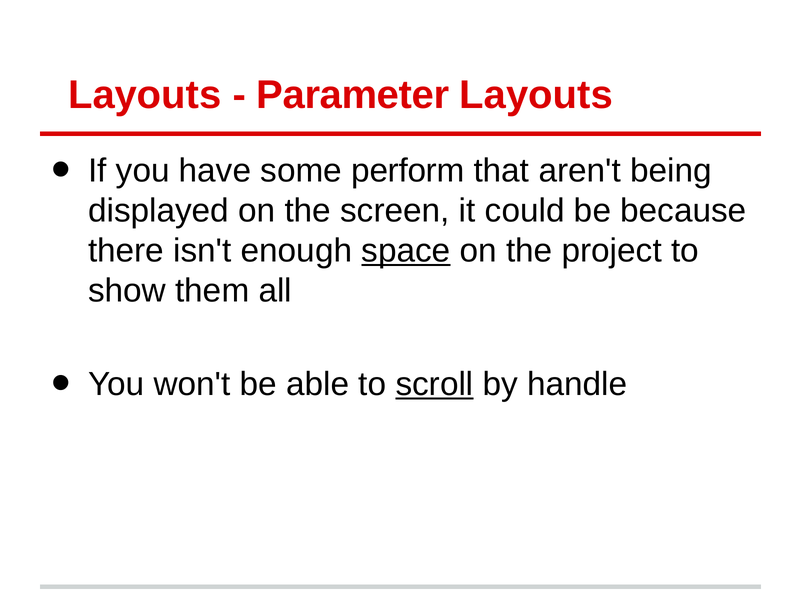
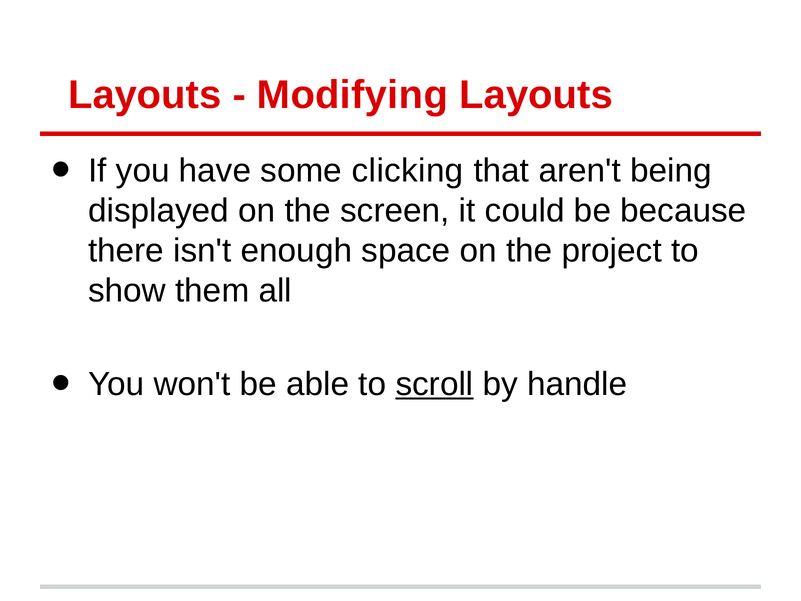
Parameter: Parameter -> Modifying
perform: perform -> clicking
space underline: present -> none
